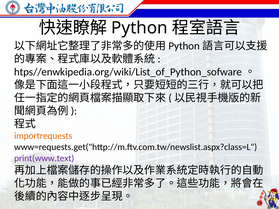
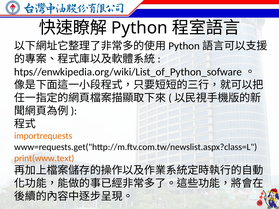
print(www.text colour: purple -> orange
